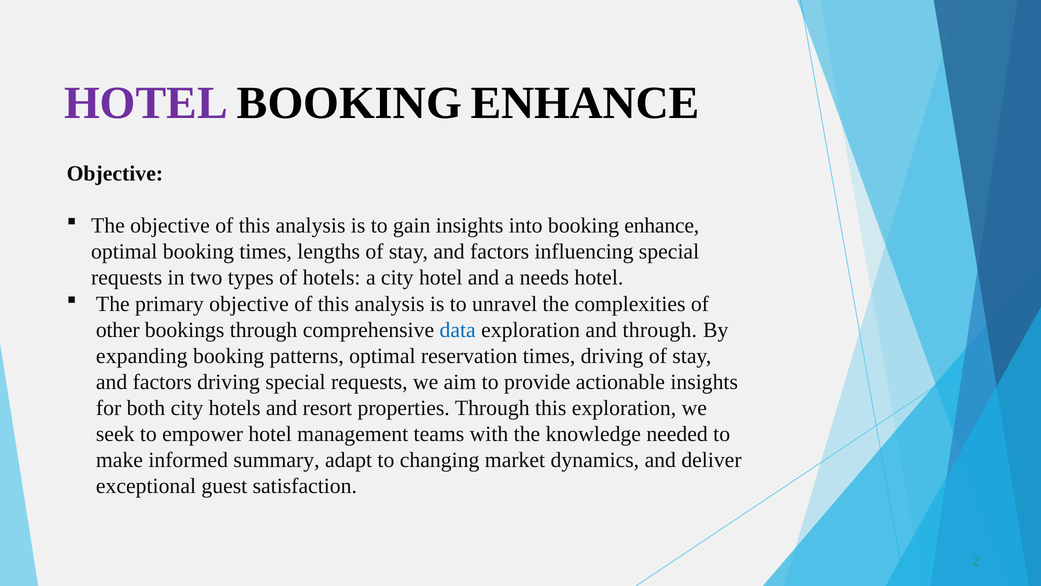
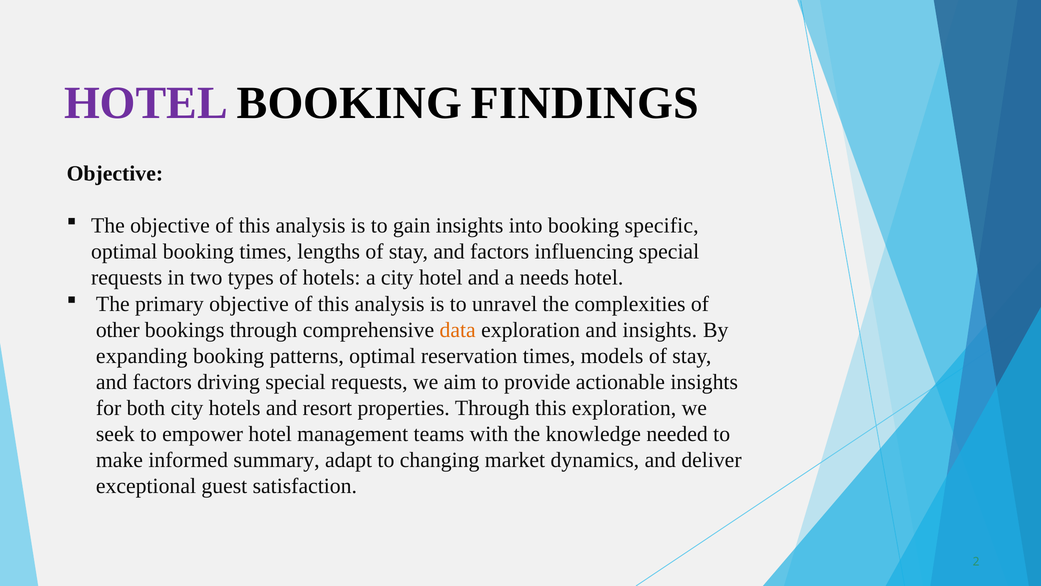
ENHANCE at (585, 103): ENHANCE -> FINDINGS
into booking enhance: enhance -> specific
data colour: blue -> orange
and through: through -> insights
times driving: driving -> models
